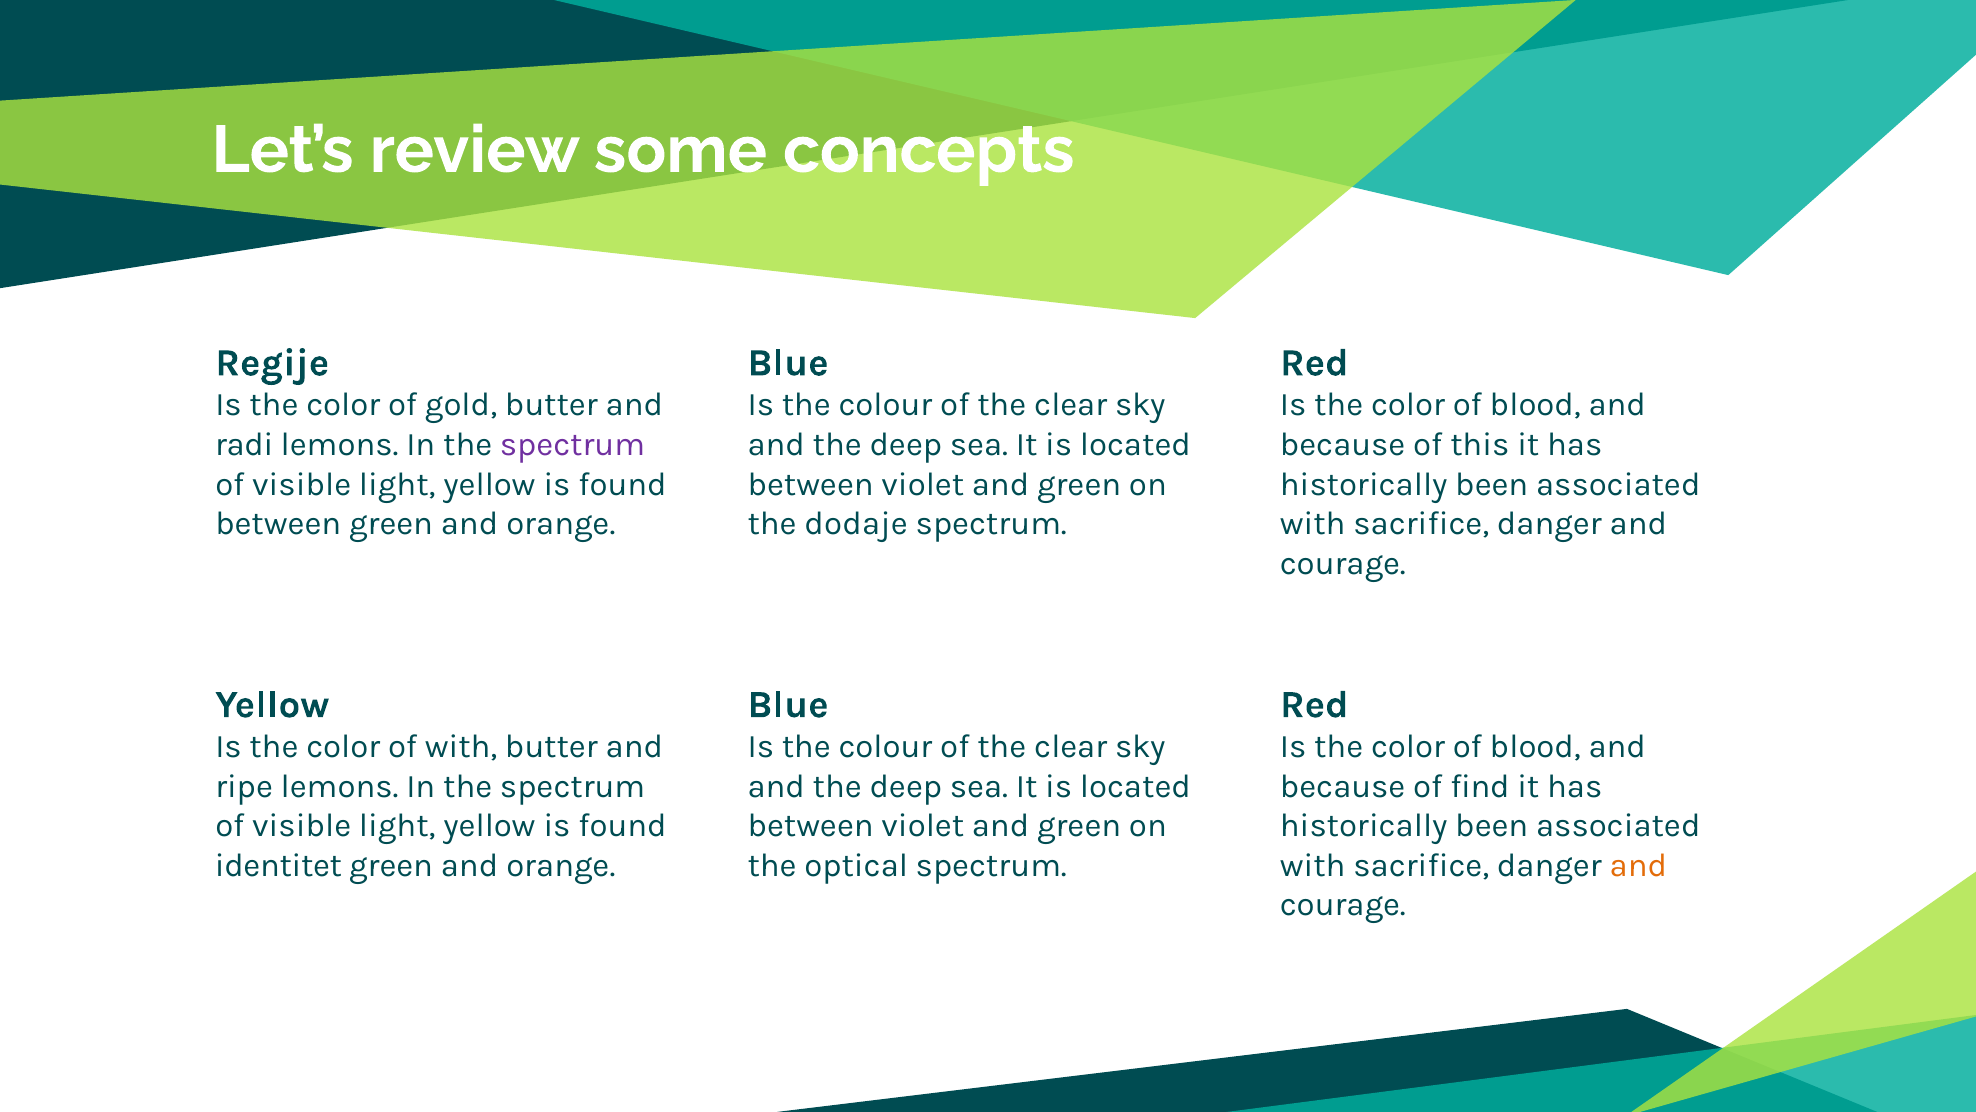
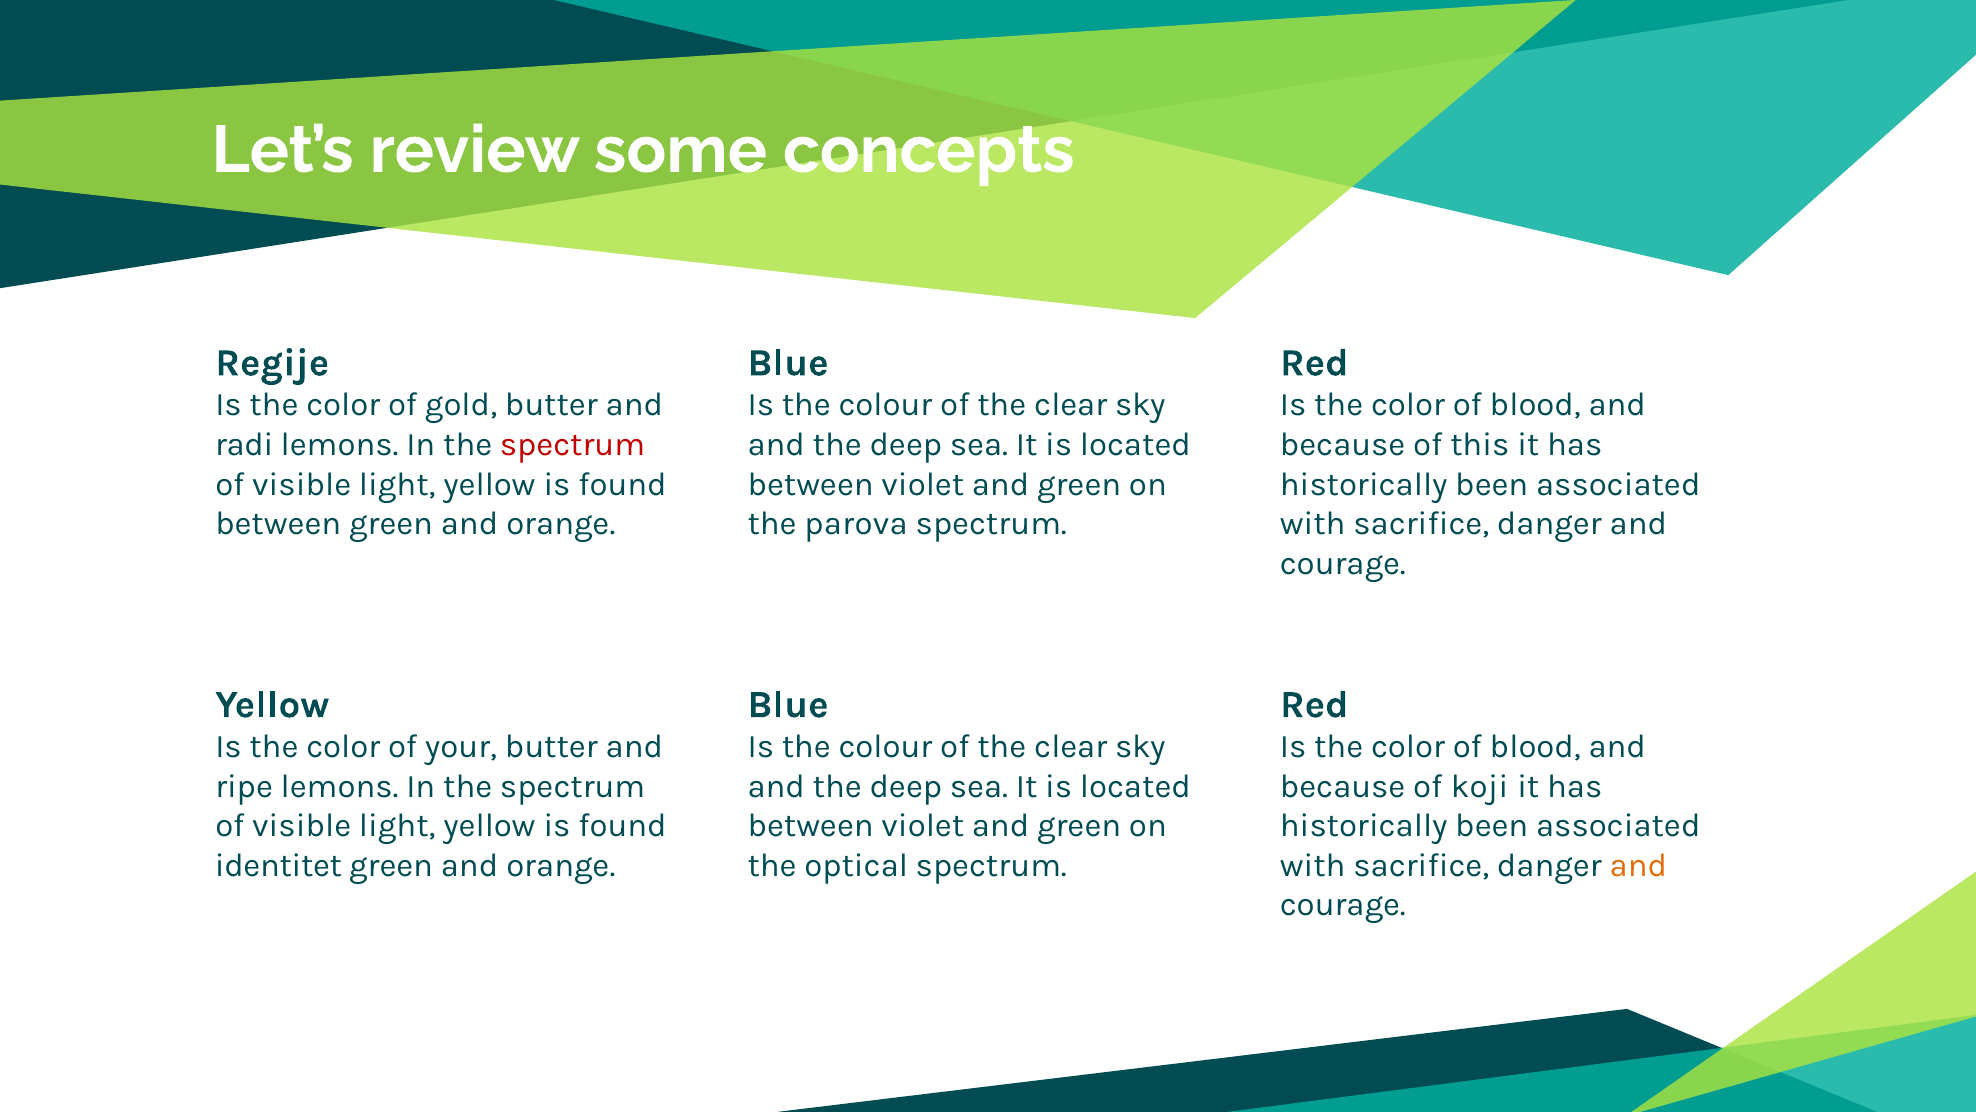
spectrum at (573, 444) colour: purple -> red
dodaje: dodaje -> parova
of with: with -> your
find: find -> koji
